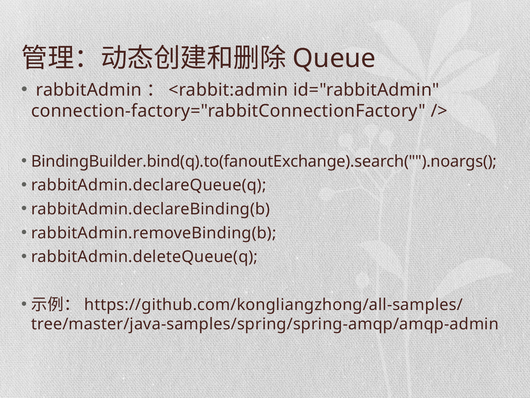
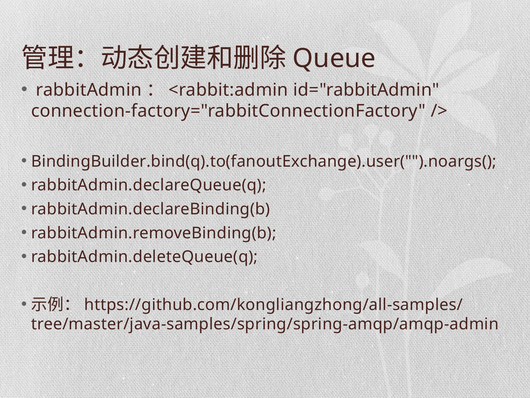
BindingBuilder.bind(q).to(fanoutExchange).search("").noargs(: BindingBuilder.bind(q).to(fanoutExchange).search("").noargs( -> BindingBuilder.bind(q).to(fanoutExchange).user("").noargs(
